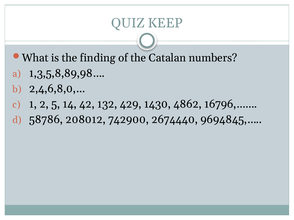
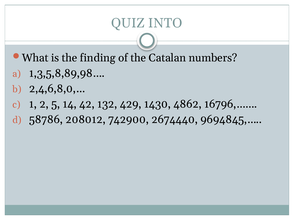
KEEP: KEEP -> INTO
